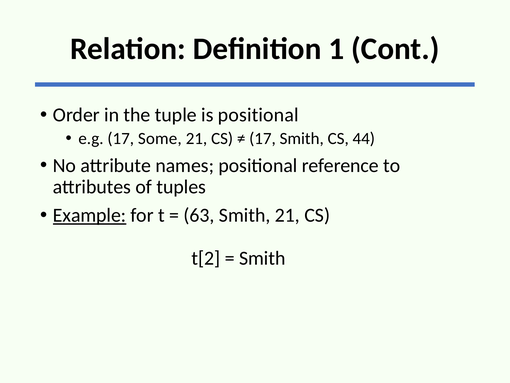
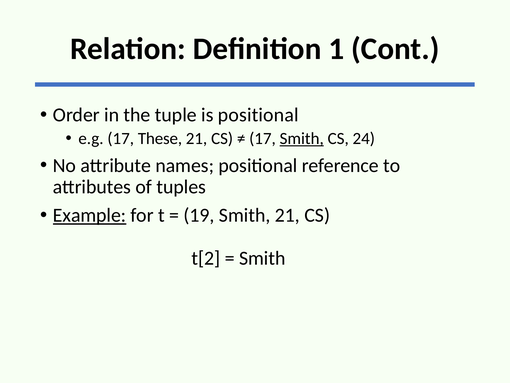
Some: Some -> These
Smith at (302, 138) underline: none -> present
44: 44 -> 24
63: 63 -> 19
